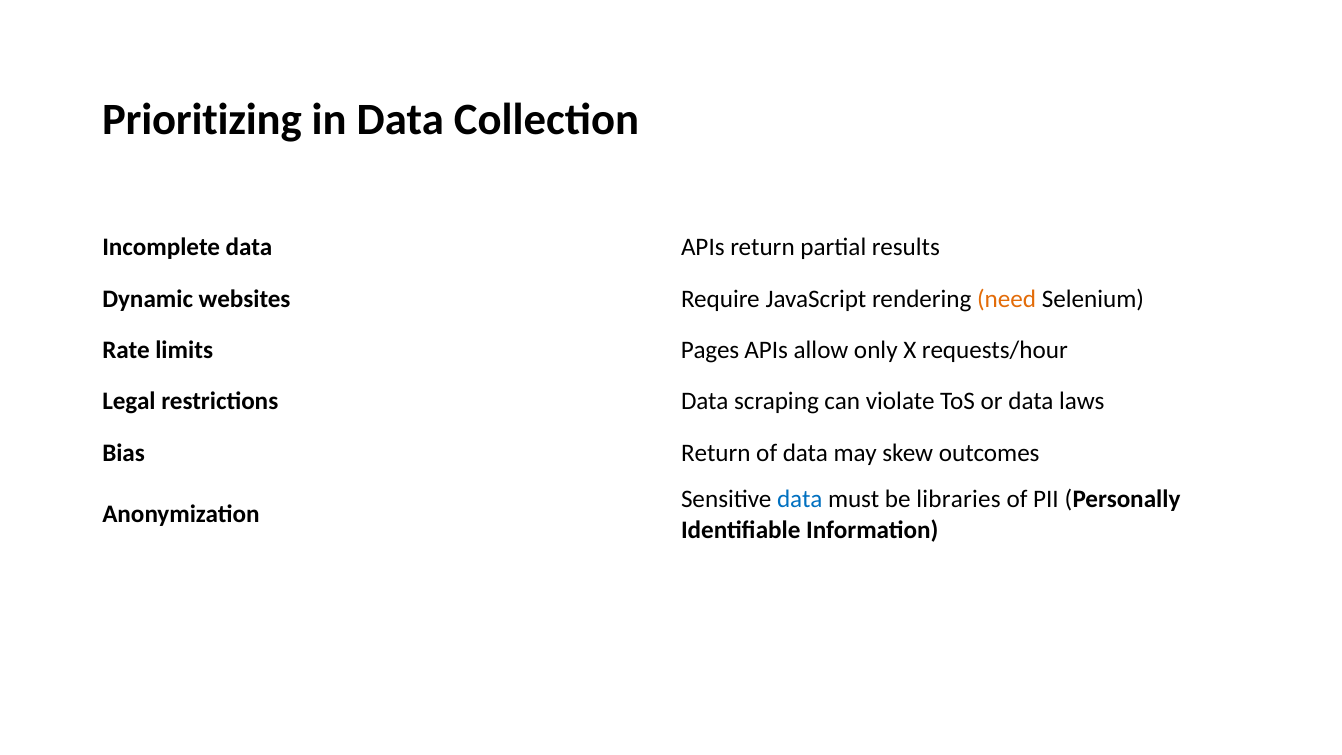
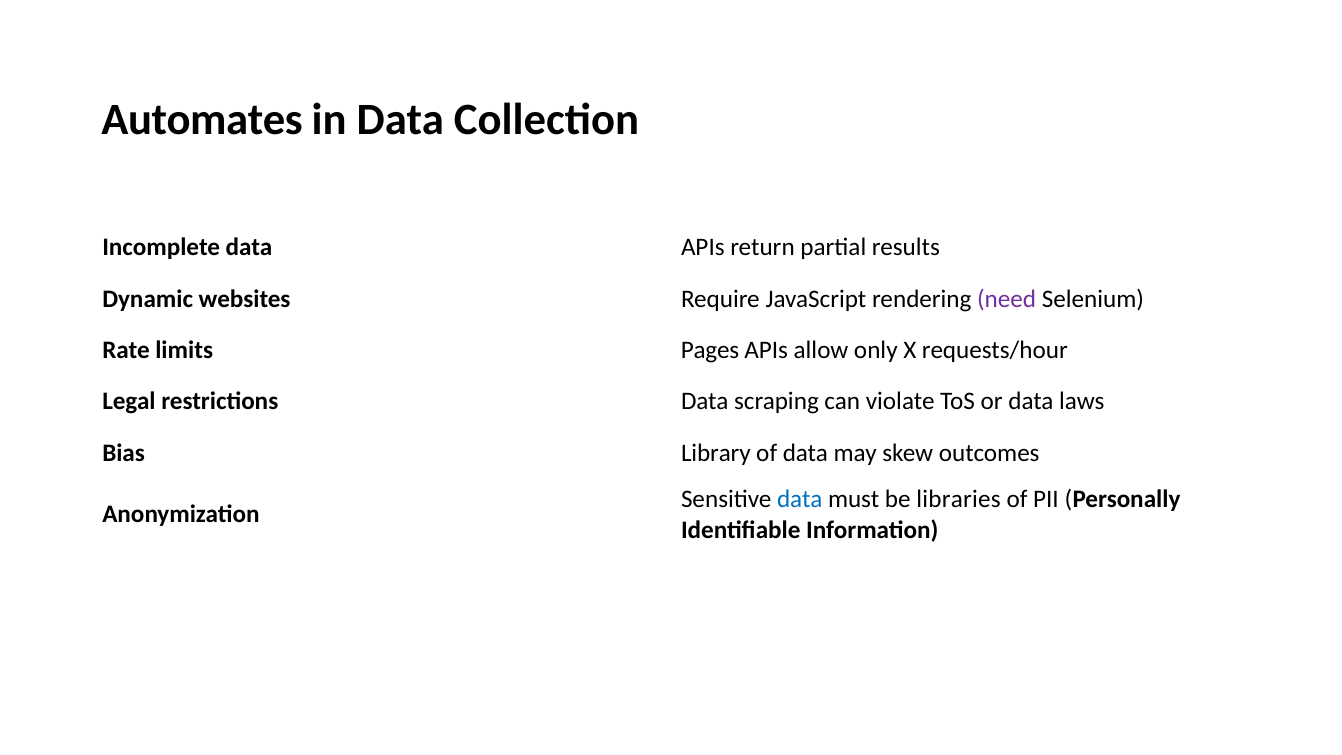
Prioritizing: Prioritizing -> Automates
need colour: orange -> purple
Bias Return: Return -> Library
